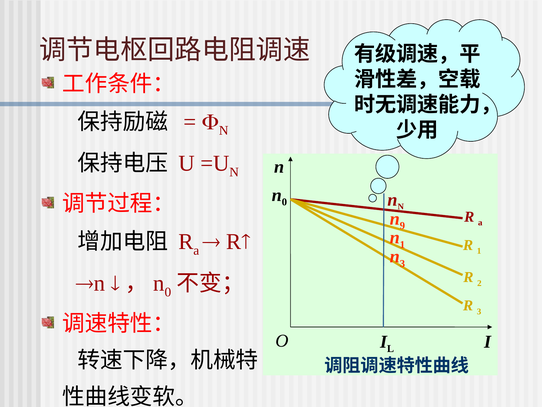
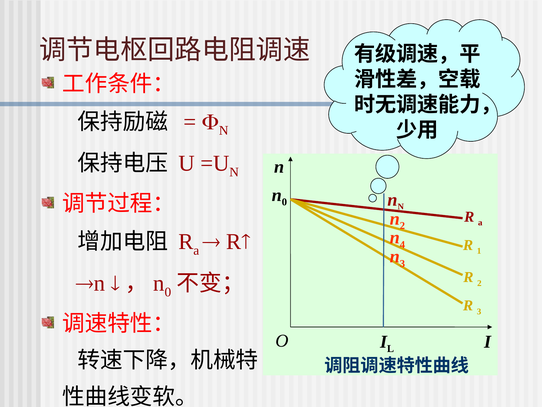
n 9: 9 -> 2
n 1: 1 -> 4
